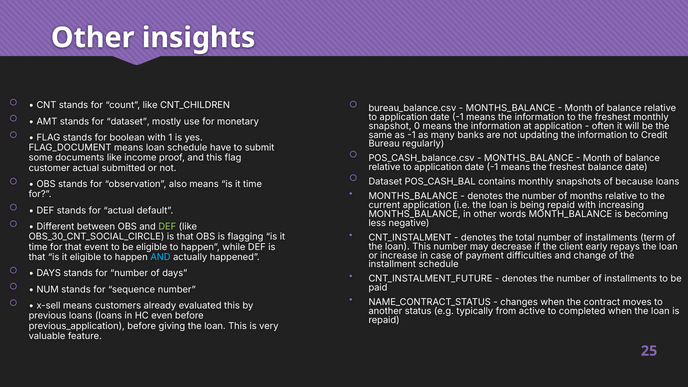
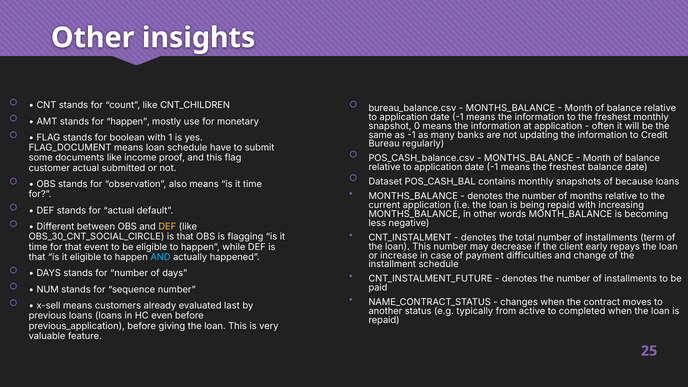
for dataset: dataset -> happen
DEF at (167, 227) colour: light green -> yellow
evaluated this: this -> last
